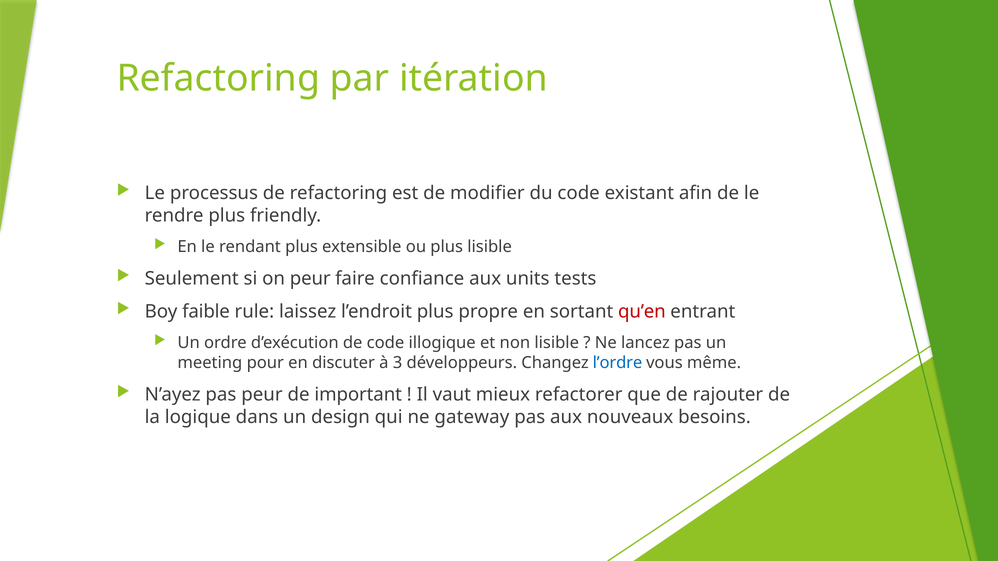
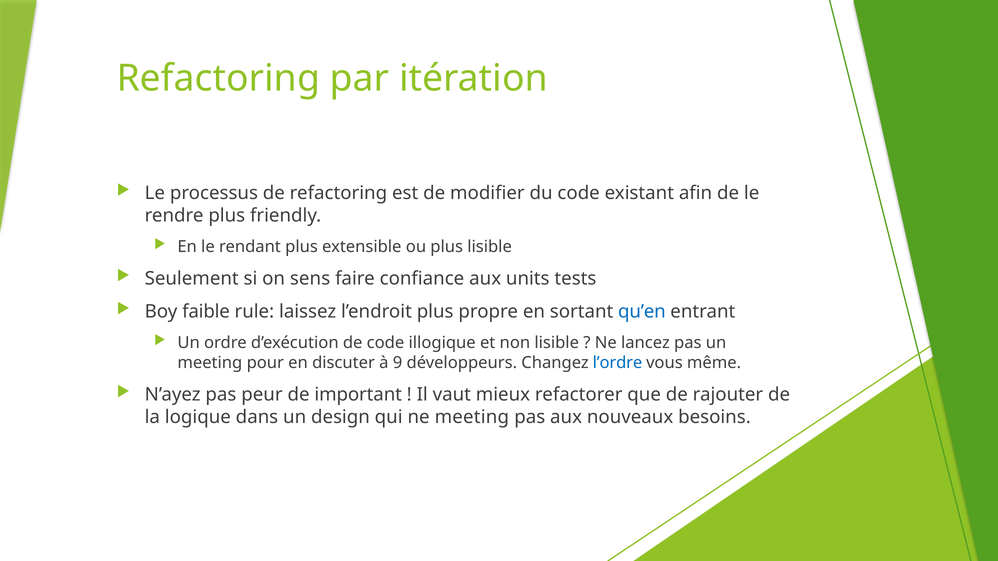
on peur: peur -> sens
qu’en colour: red -> blue
3: 3 -> 9
ne gateway: gateway -> meeting
